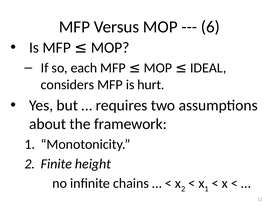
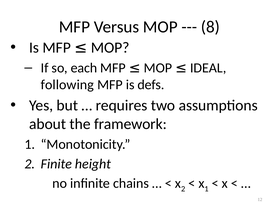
6: 6 -> 8
considers: considers -> following
hurt: hurt -> defs
